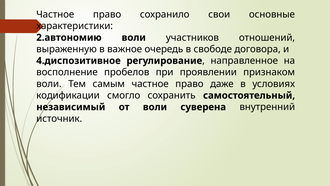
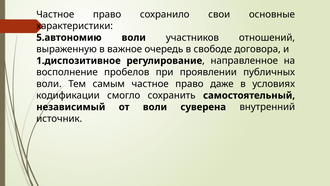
2.автономию: 2.автономию -> 5.автономию
4.диспозитивное: 4.диспозитивное -> 1.диспозитивное
признаком: признаком -> публичных
